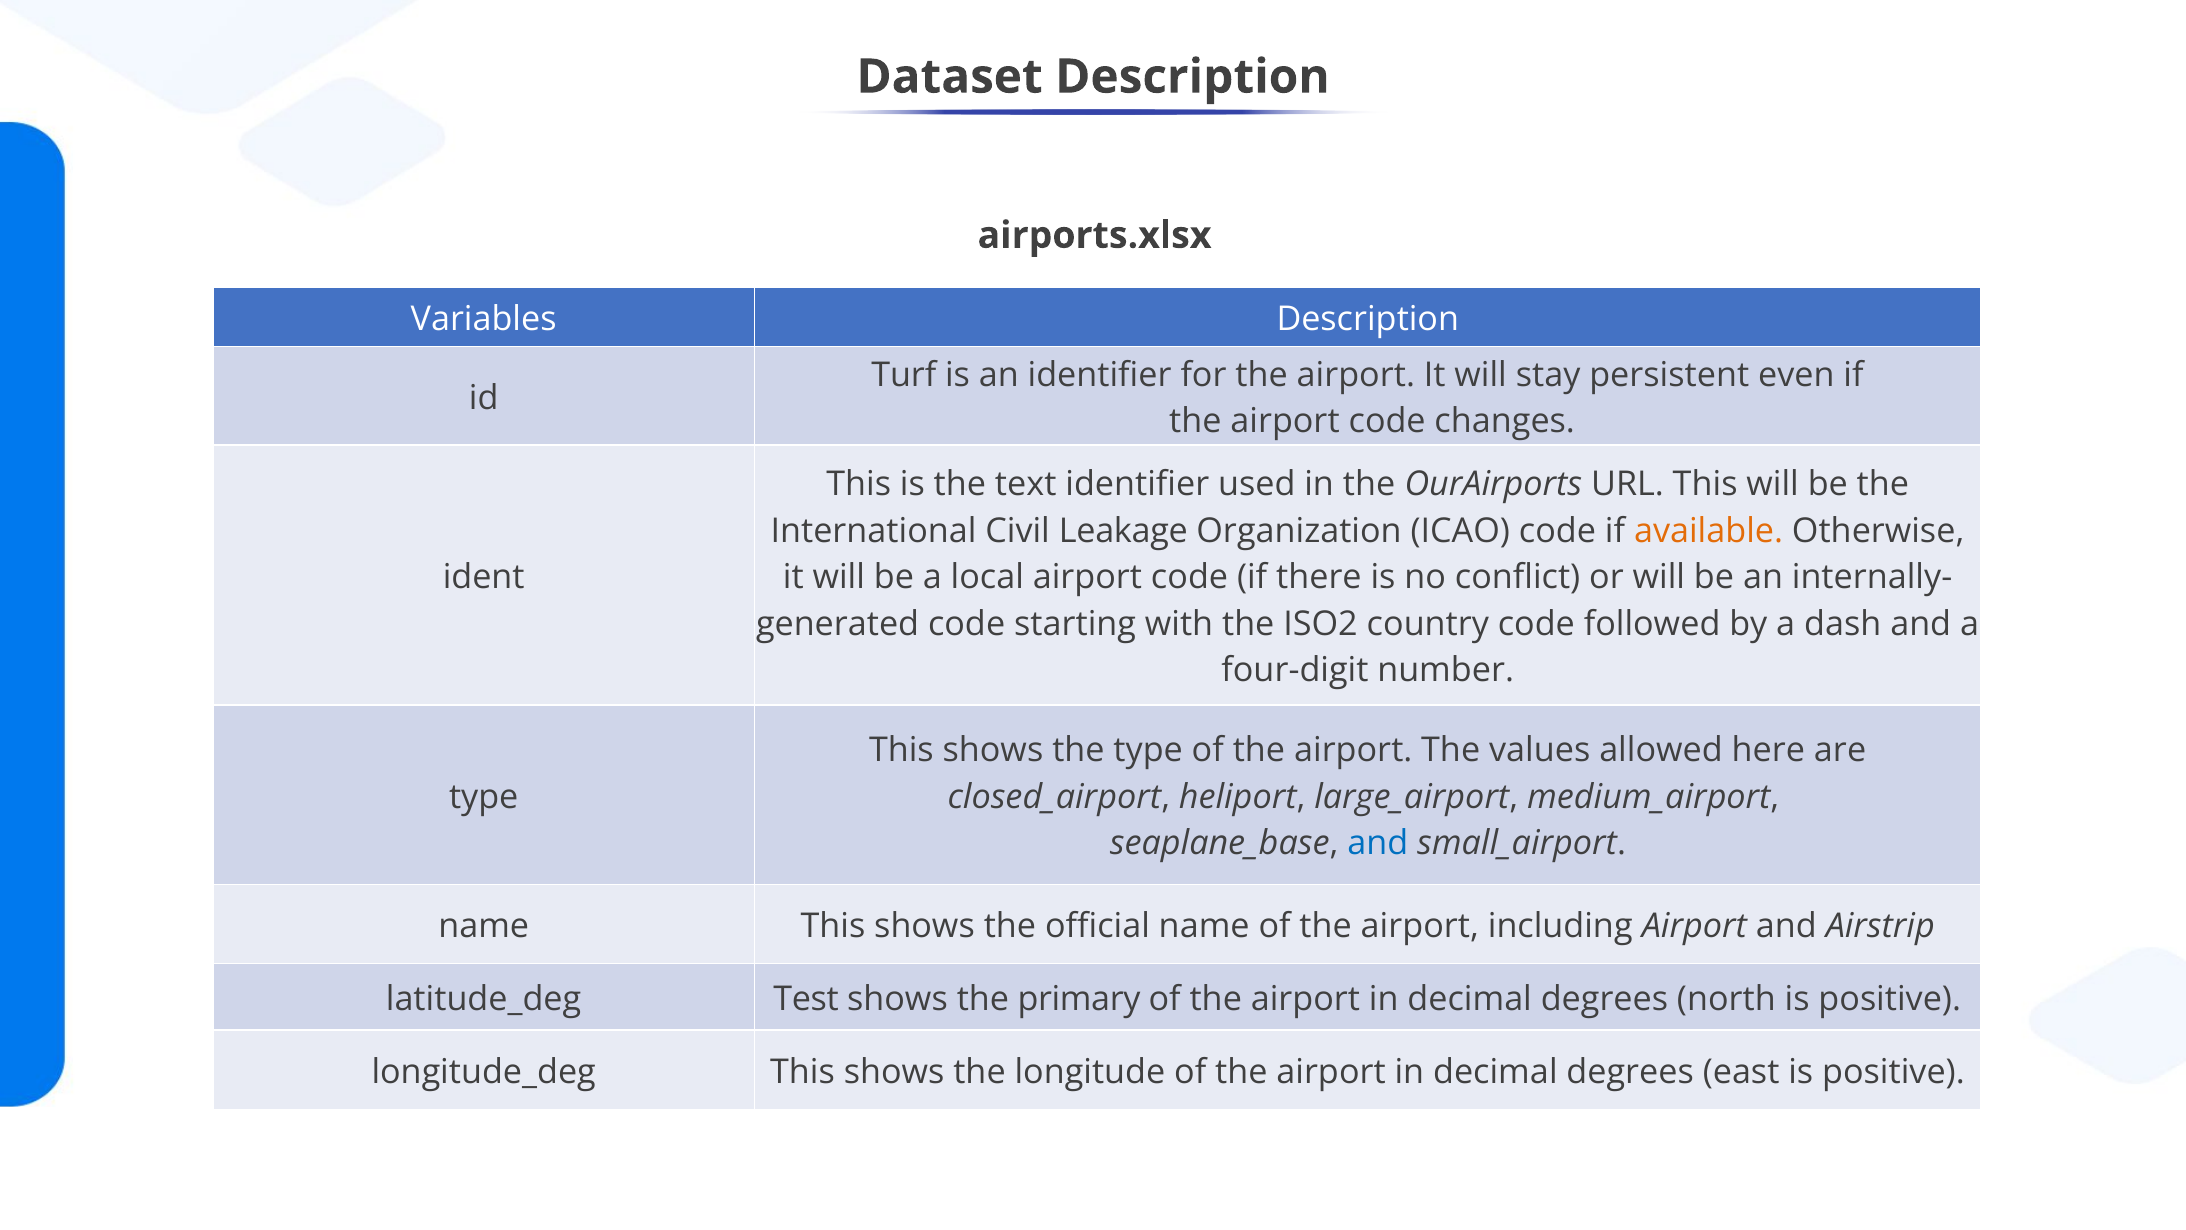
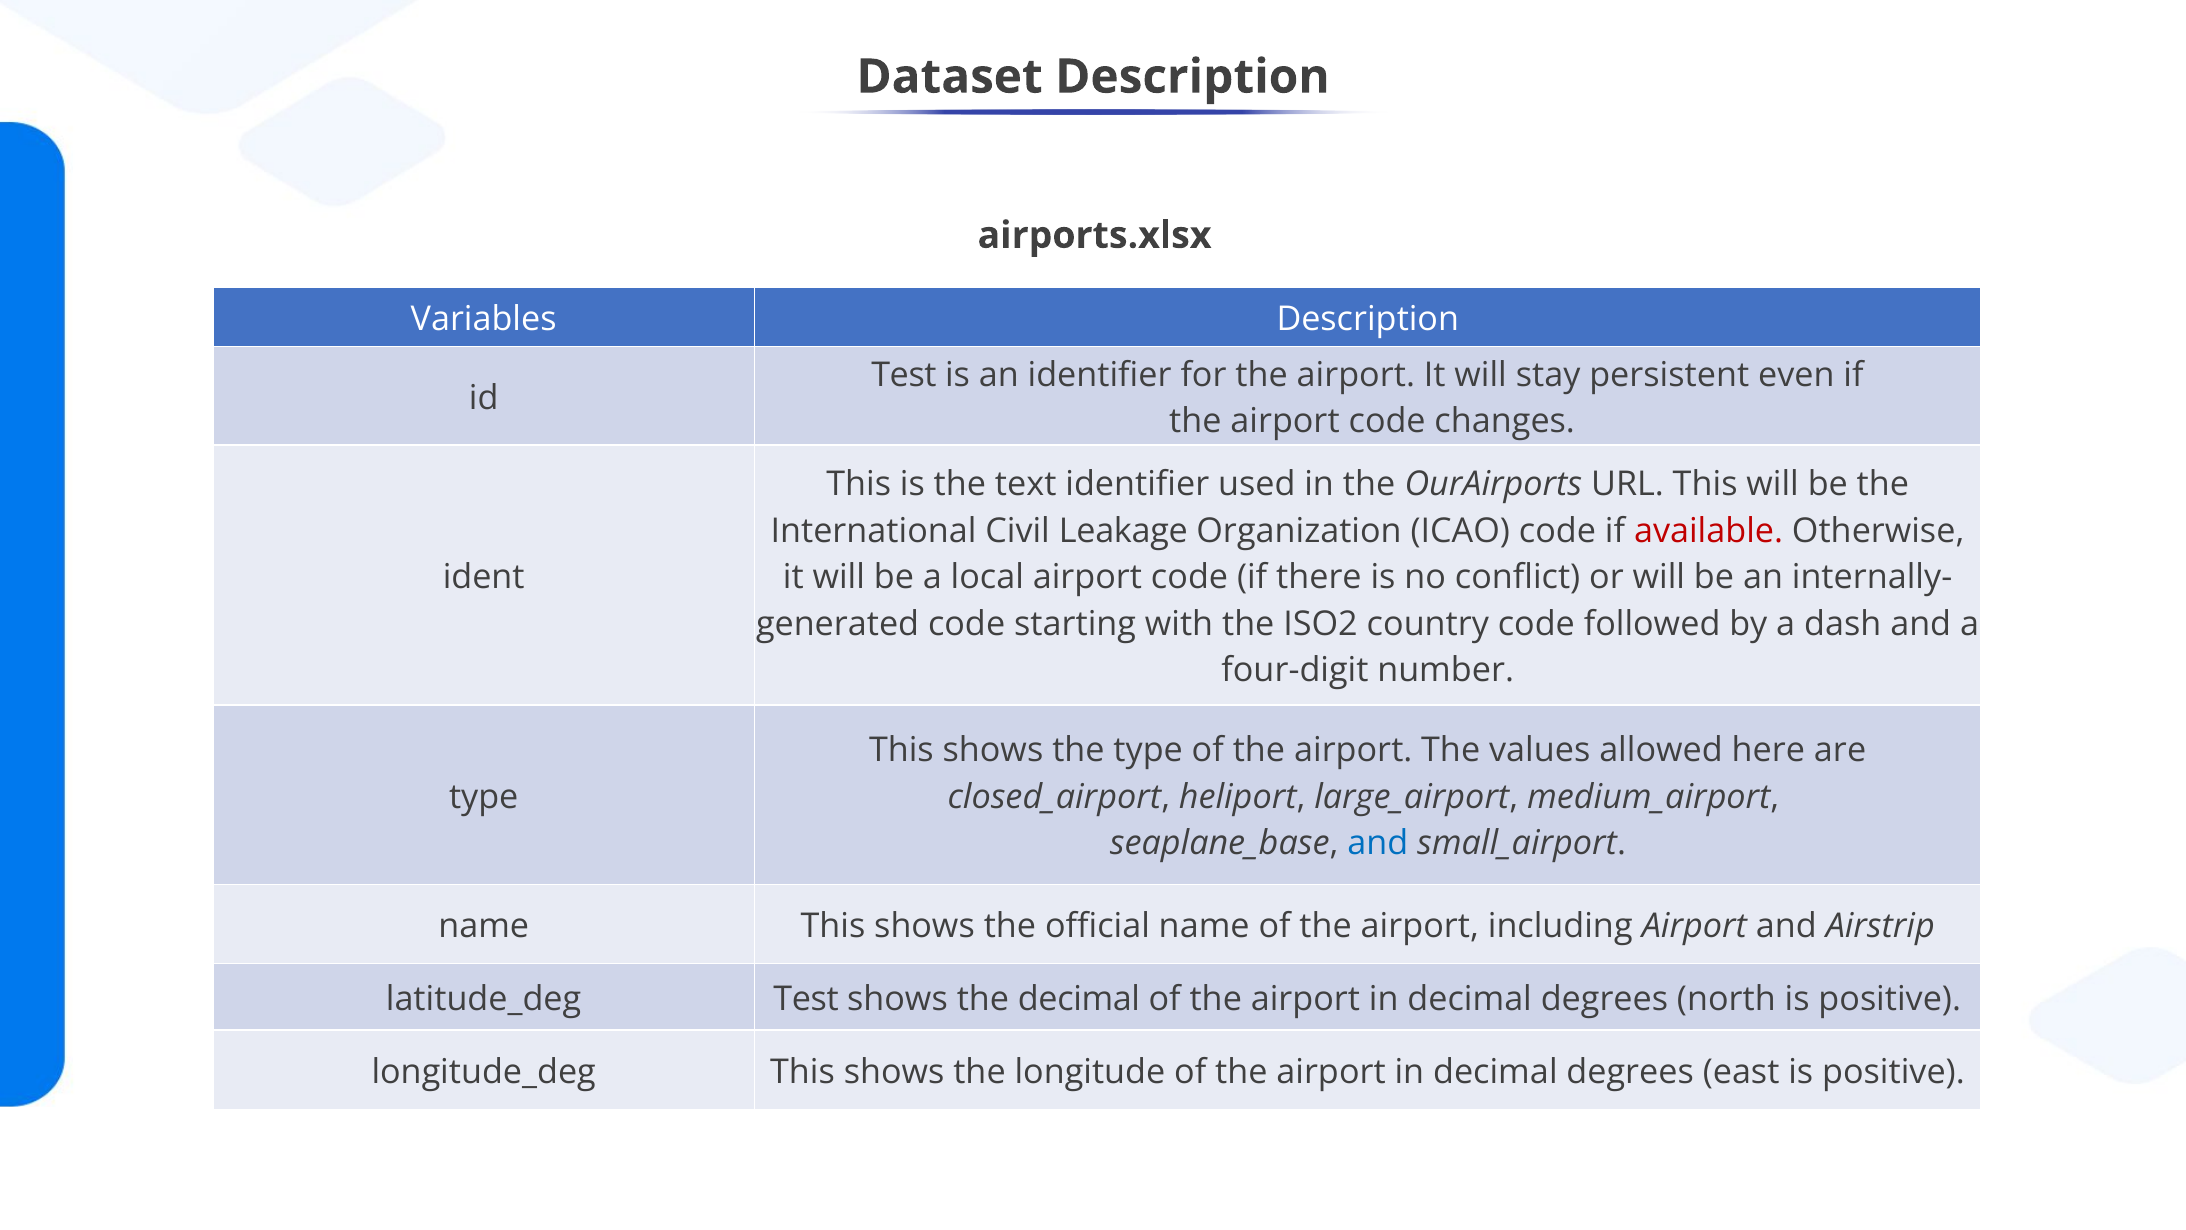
Turf at (904, 375): Turf -> Test
available colour: orange -> red
the primary: primary -> decimal
